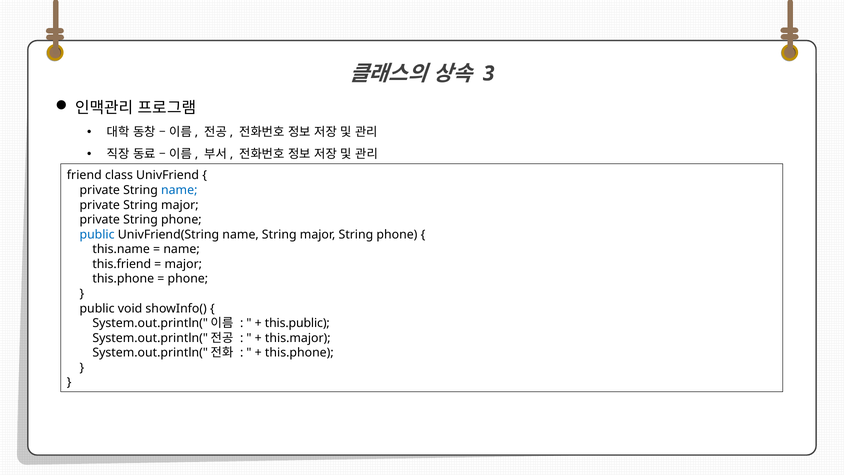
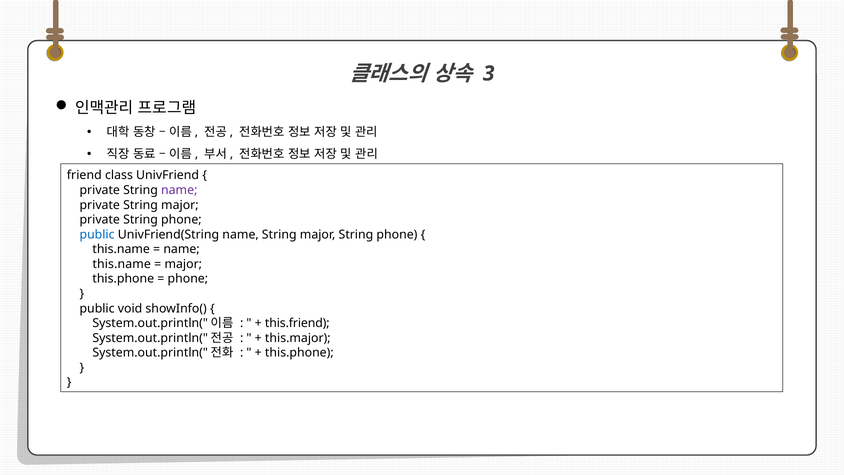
name at (179, 190) colour: blue -> purple
this.friend at (122, 264): this.friend -> this.name
this.public: this.public -> this.friend
